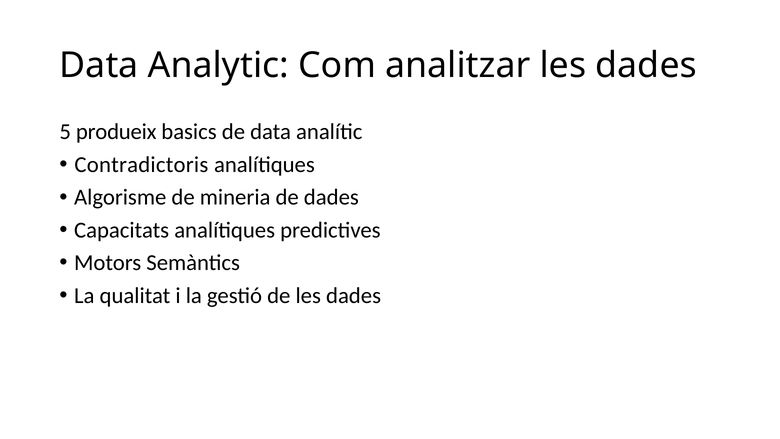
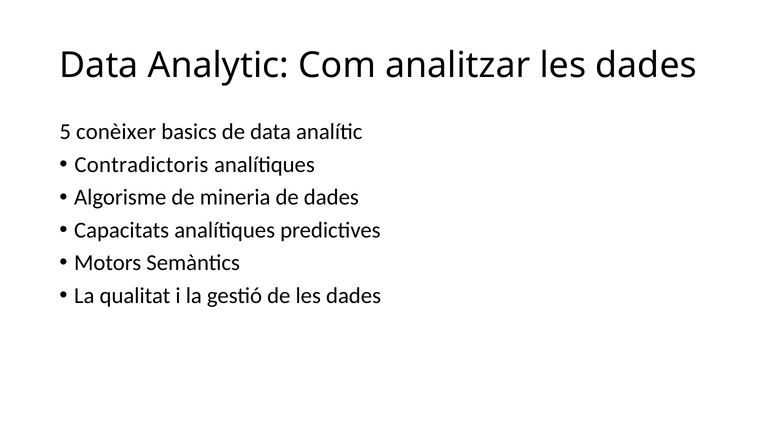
produeix: produeix -> conèixer
